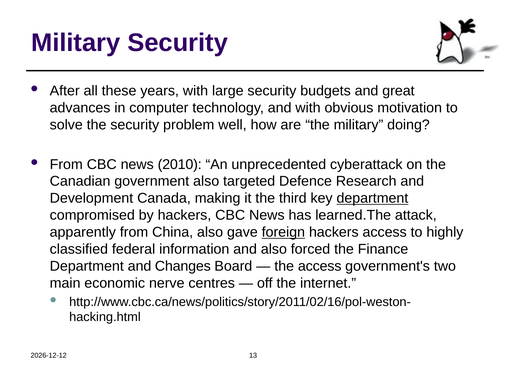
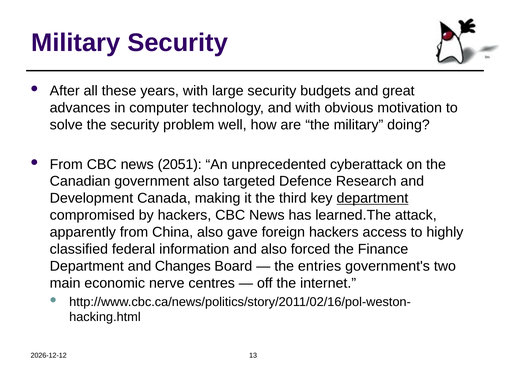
2010: 2010 -> 2051
foreign underline: present -> none
the access: access -> entries
